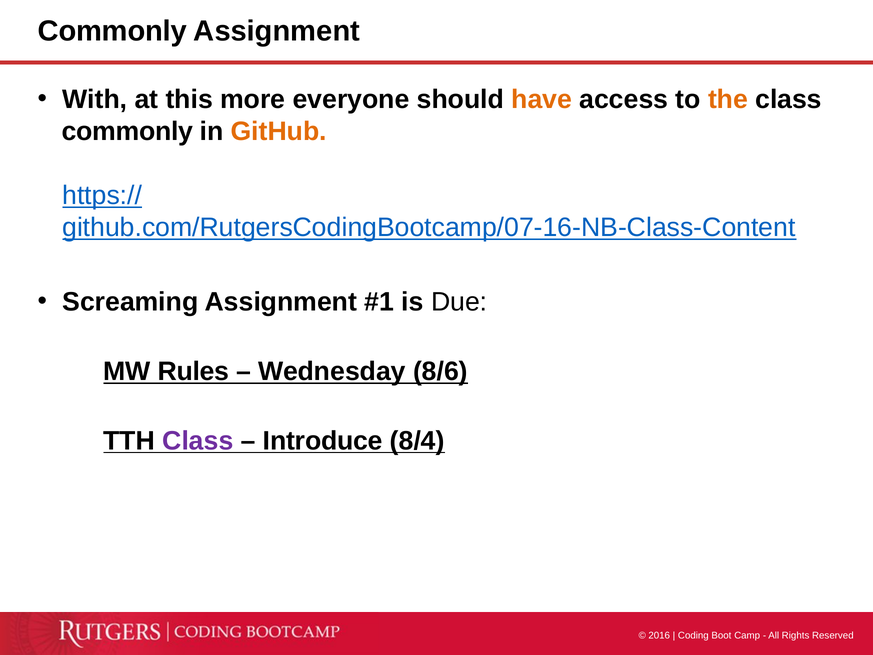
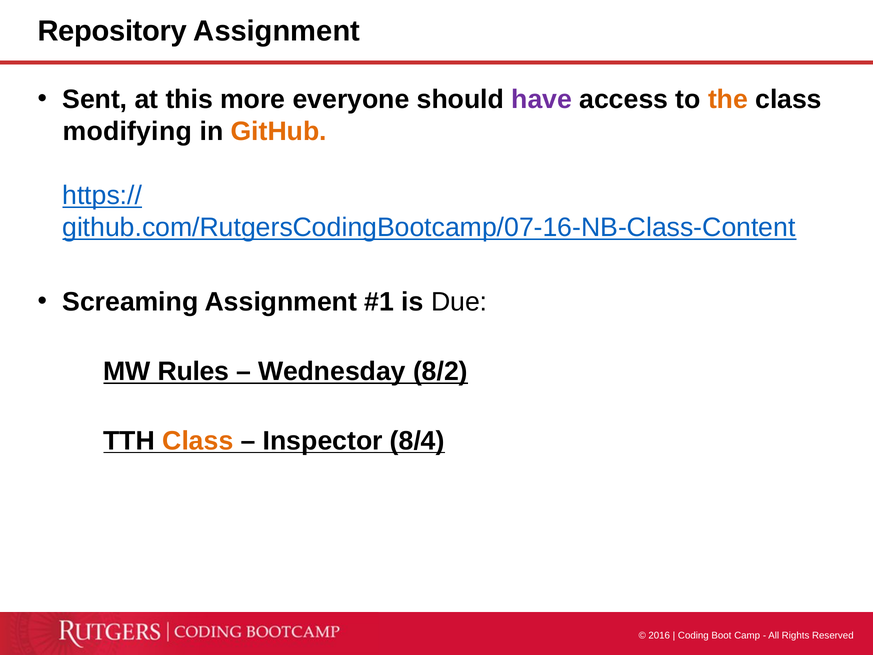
Commonly at (112, 31): Commonly -> Repository
With: With -> Sent
have colour: orange -> purple
commonly at (128, 131): commonly -> modifying
8/6: 8/6 -> 8/2
Class at (198, 441) colour: purple -> orange
Introduce: Introduce -> Inspector
